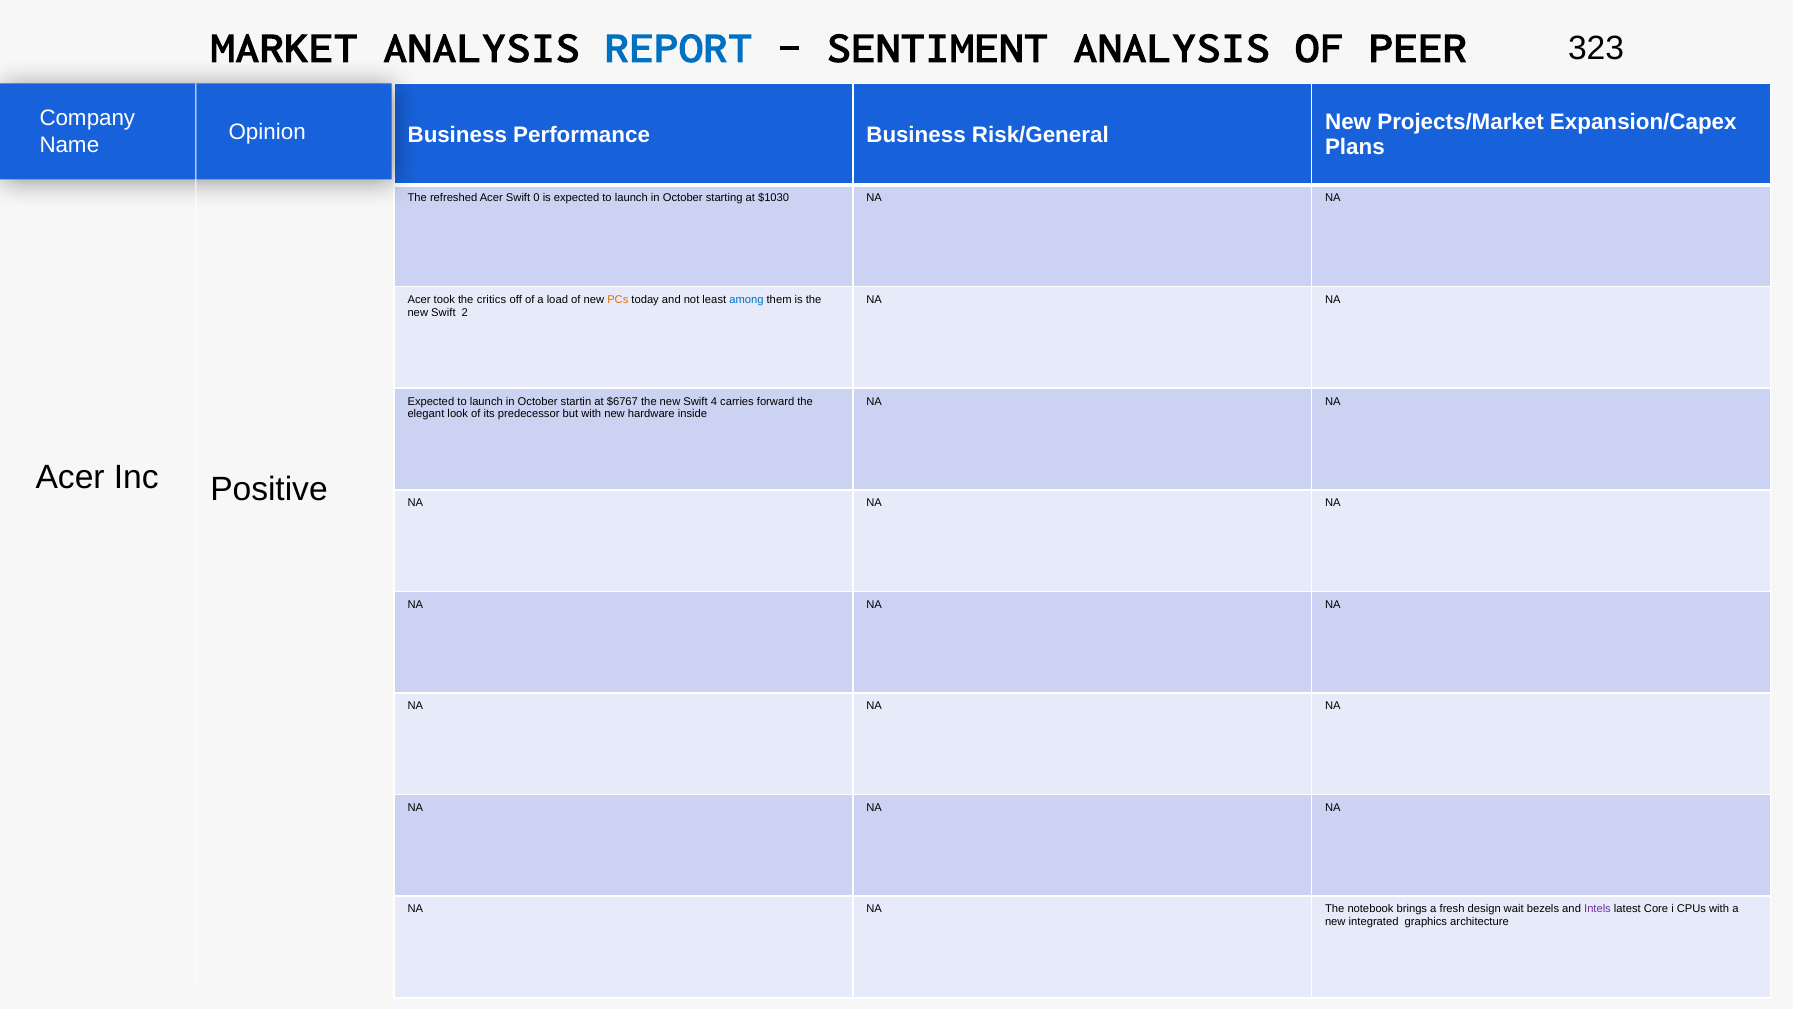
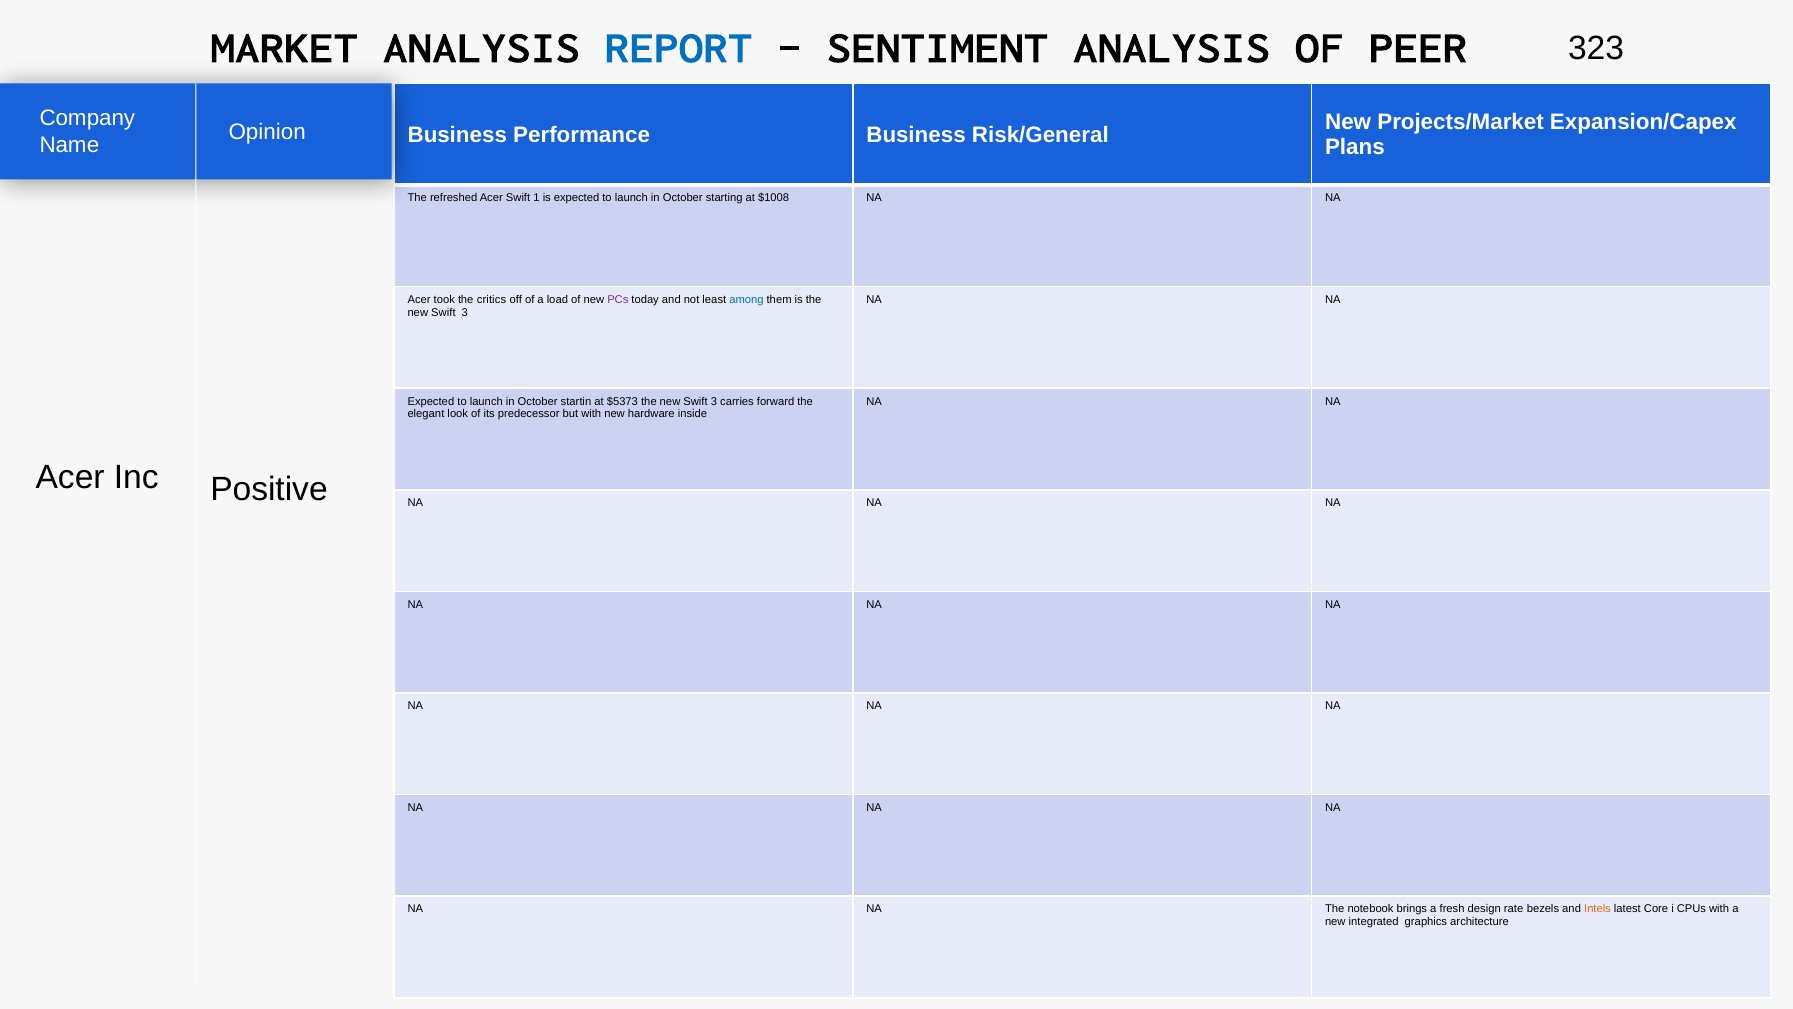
0: 0 -> 1
$1030: $1030 -> $1008
PCs colour: orange -> purple
2 at (465, 312): 2 -> 3
$6767: $6767 -> $5373
4 at (714, 401): 4 -> 3
wait: wait -> rate
Intels colour: purple -> orange
